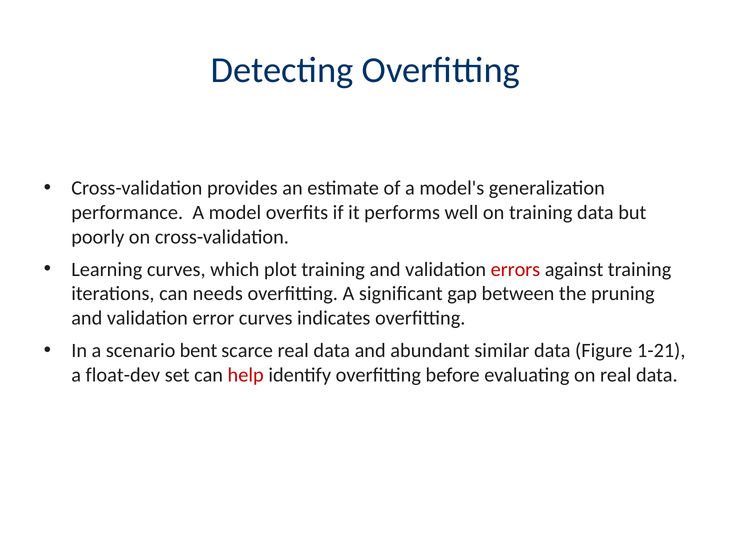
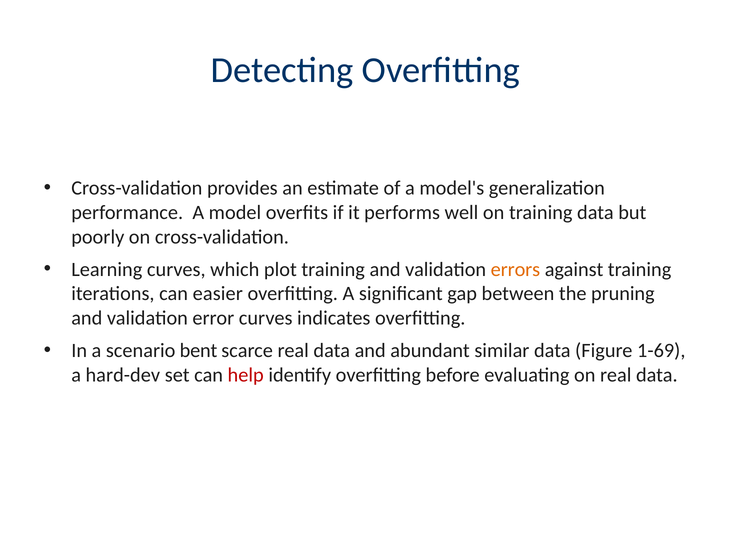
errors colour: red -> orange
needs: needs -> easier
1-21: 1-21 -> 1-69
float-dev: float-dev -> hard-dev
